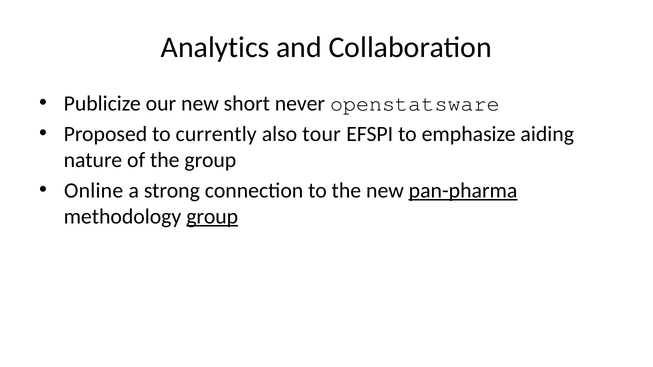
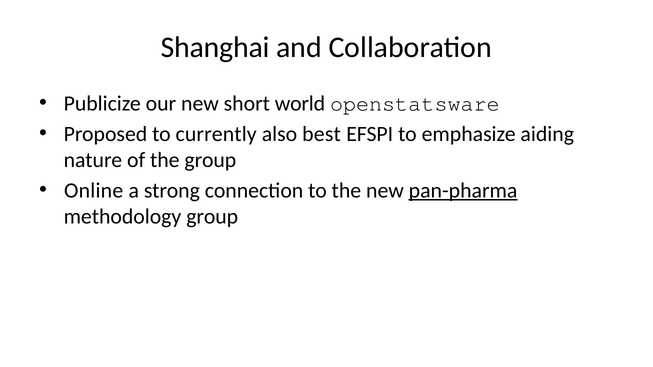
Analytics: Analytics -> Shanghai
never: never -> world
tour: tour -> best
group at (212, 217) underline: present -> none
